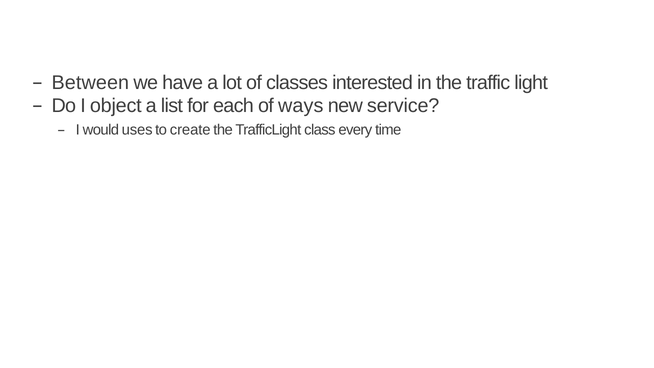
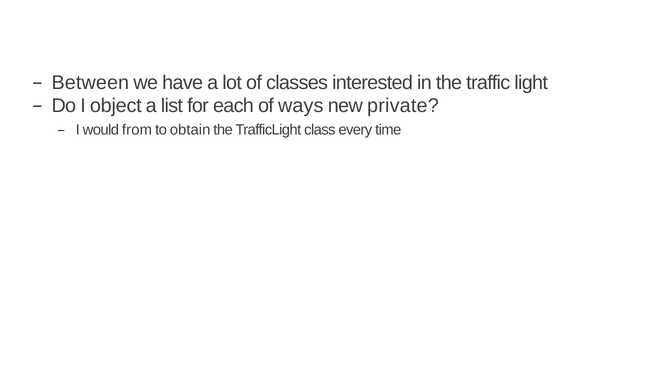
service: service -> private
uses: uses -> from
create: create -> obtain
